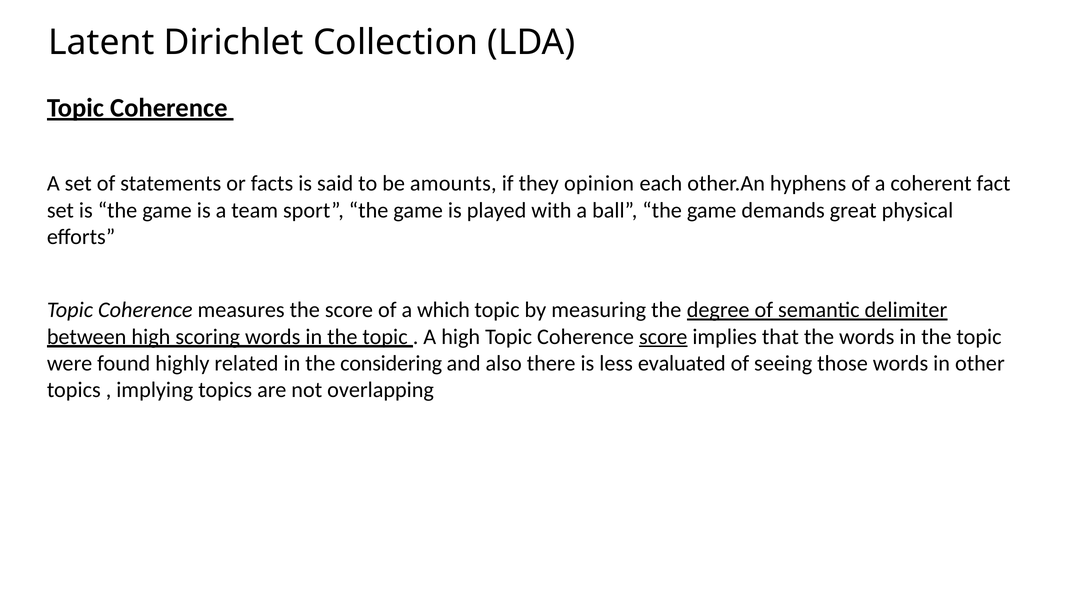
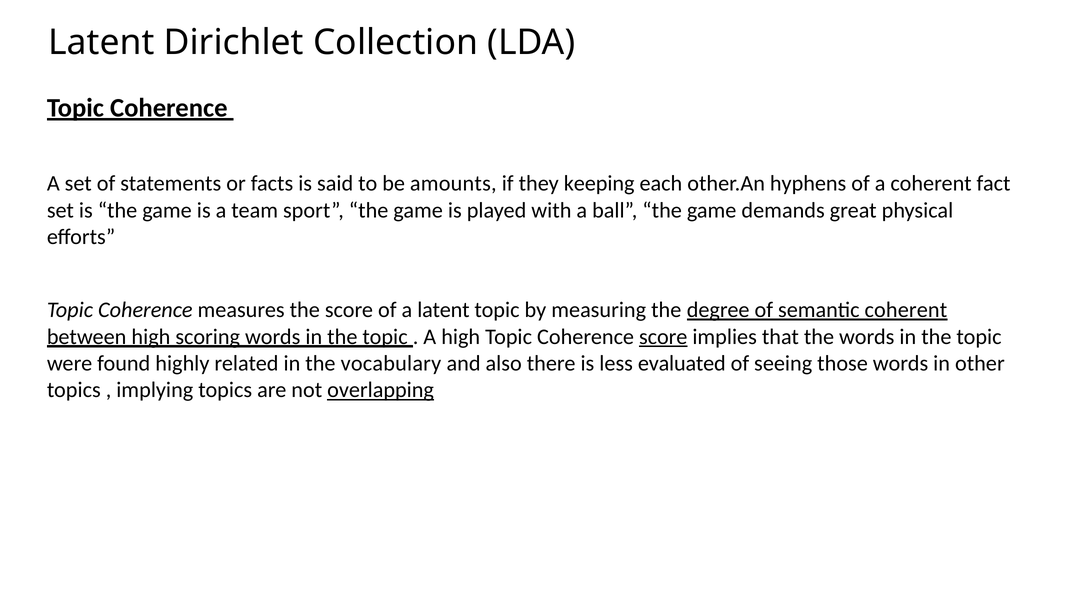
opinion: opinion -> keeping
a which: which -> latent
semantic delimiter: delimiter -> coherent
considering: considering -> vocabulary
overlapping underline: none -> present
